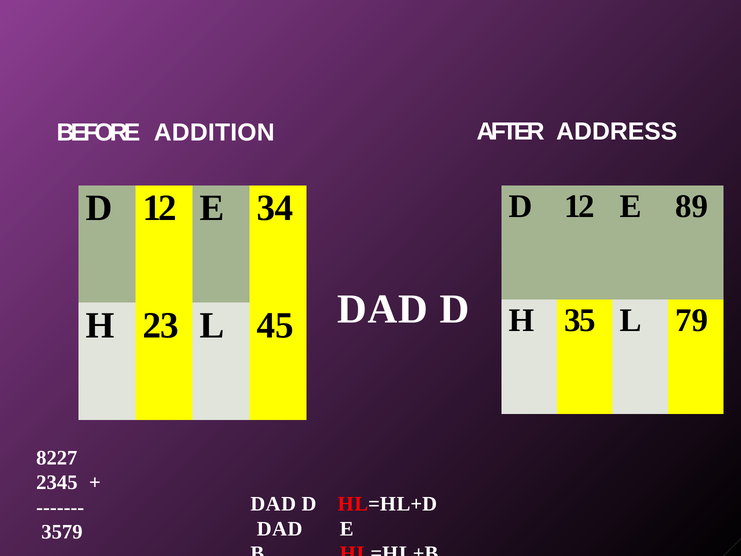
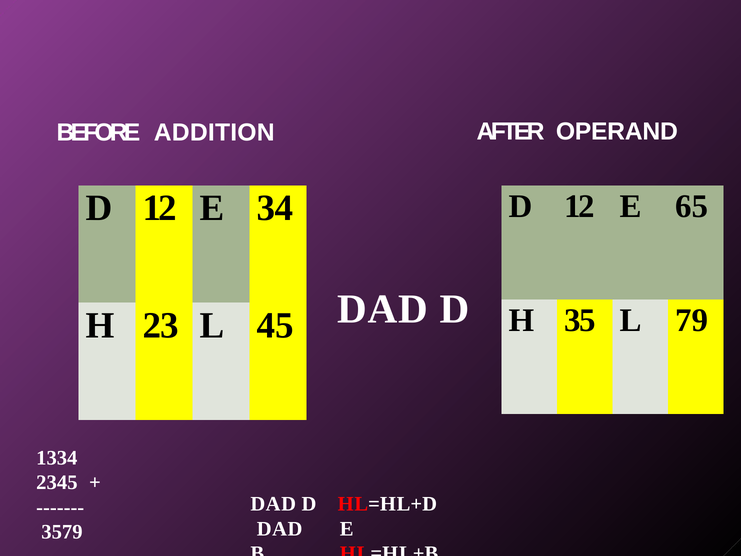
ADDRESS: ADDRESS -> OPERAND
89: 89 -> 65
8227: 8227 -> 1334
